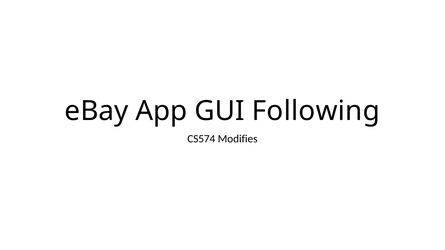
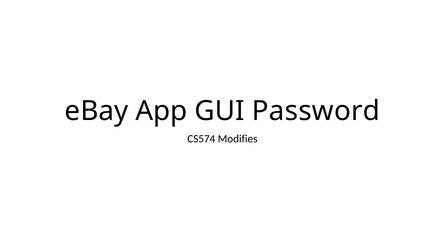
Following: Following -> Password
